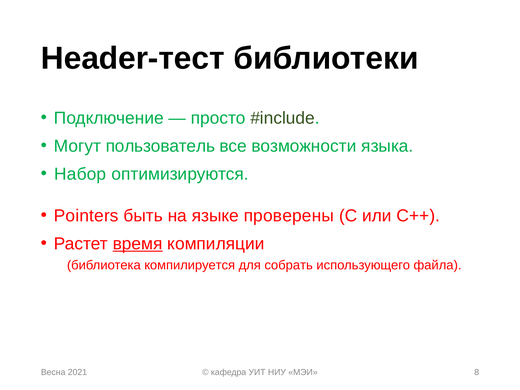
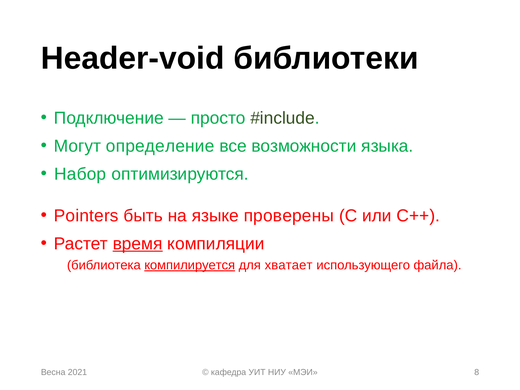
Header-тест: Header-тест -> Header-void
пользователь: пользователь -> определение
компилируется underline: none -> present
собрать: собрать -> хватает
